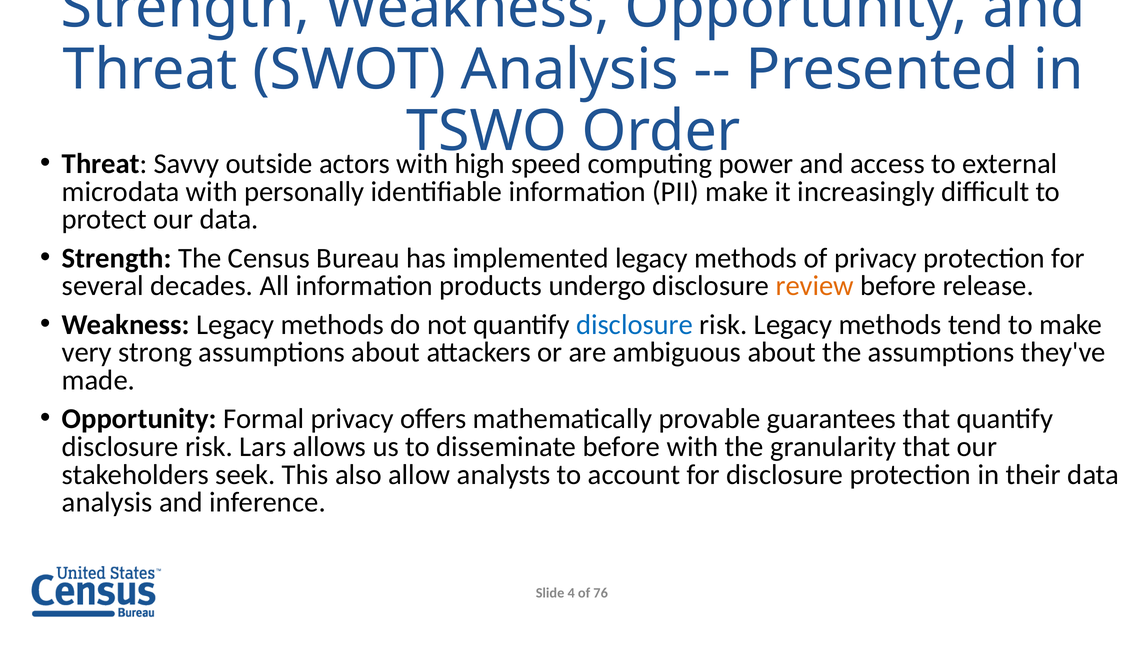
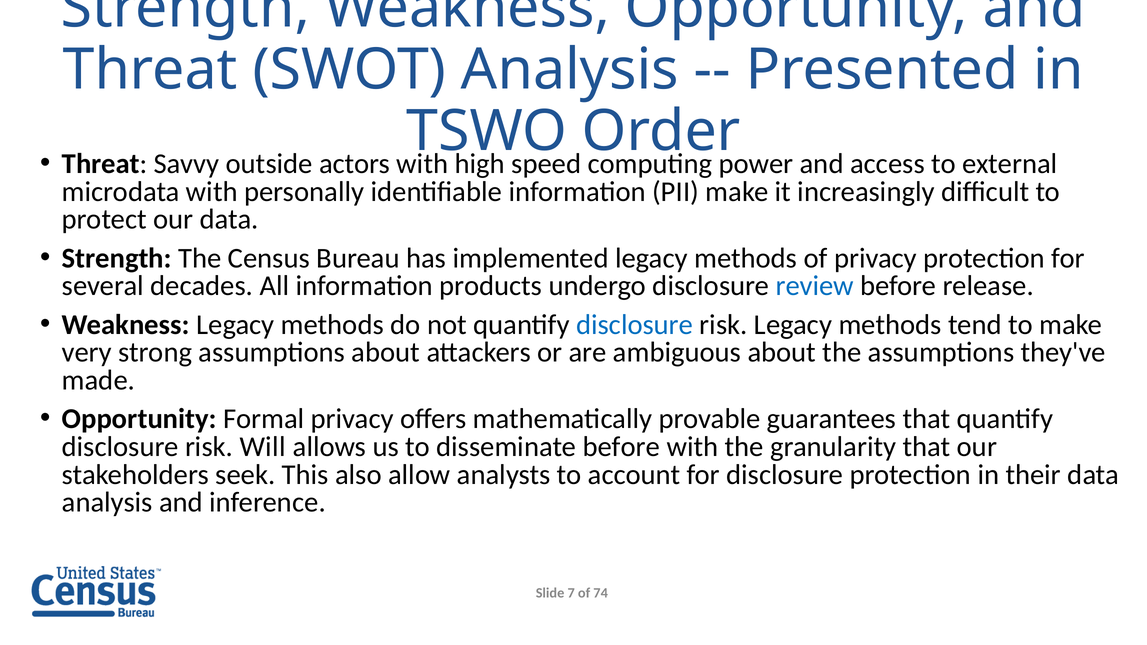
review colour: orange -> blue
Lars: Lars -> Will
4: 4 -> 7
76: 76 -> 74
